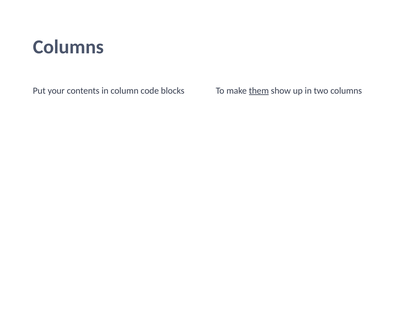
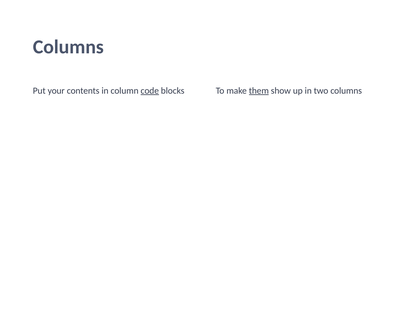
code underline: none -> present
